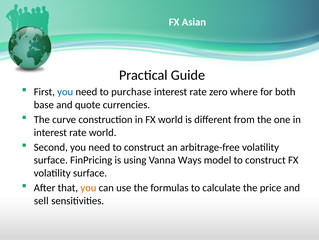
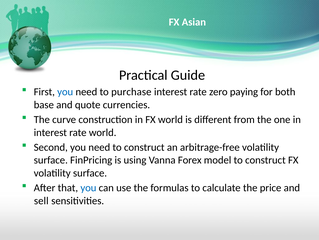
where: where -> paying
Ways: Ways -> Forex
you at (88, 187) colour: orange -> blue
